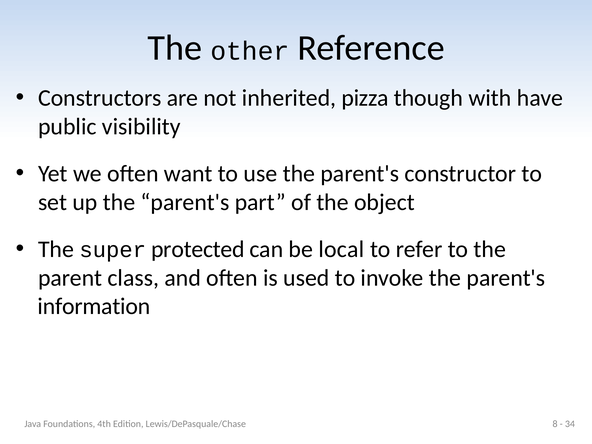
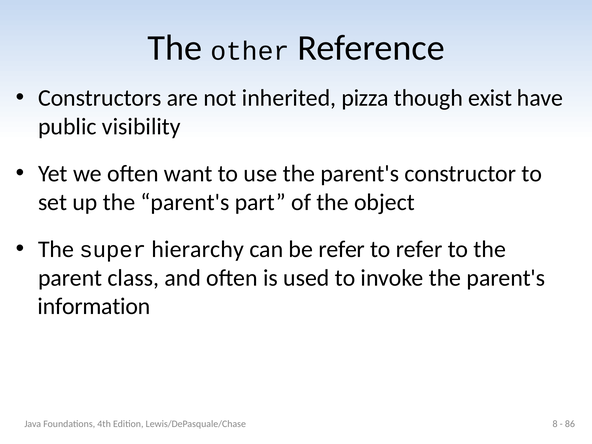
with: with -> exist
protected: protected -> hierarchy
be local: local -> refer
34: 34 -> 86
